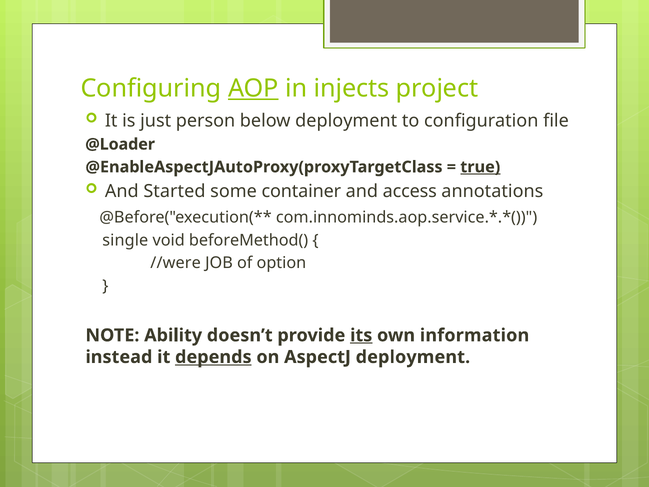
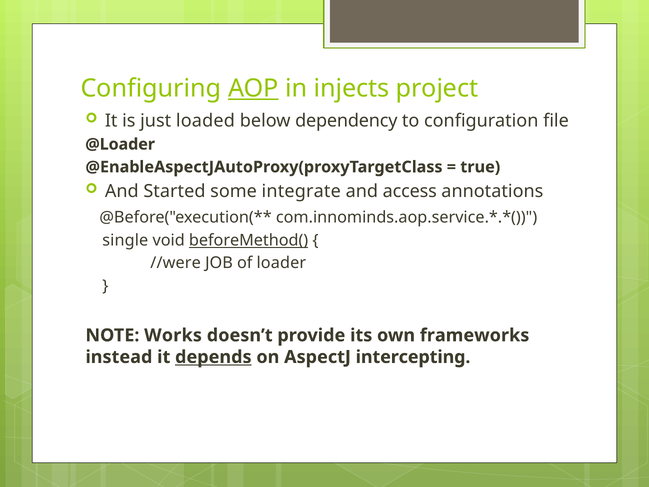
person: person -> loaded
below deployment: deployment -> dependency
true underline: present -> none
container: container -> integrate
beforeMethod( underline: none -> present
option: option -> loader
Ability: Ability -> Works
its underline: present -> none
information: information -> frameworks
AspectJ deployment: deployment -> intercepting
